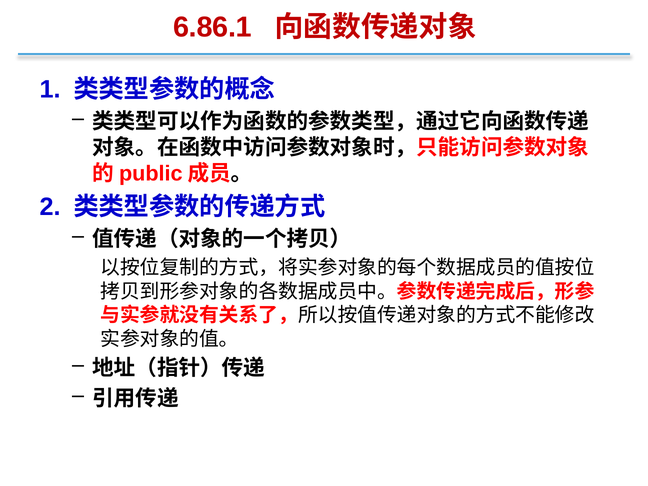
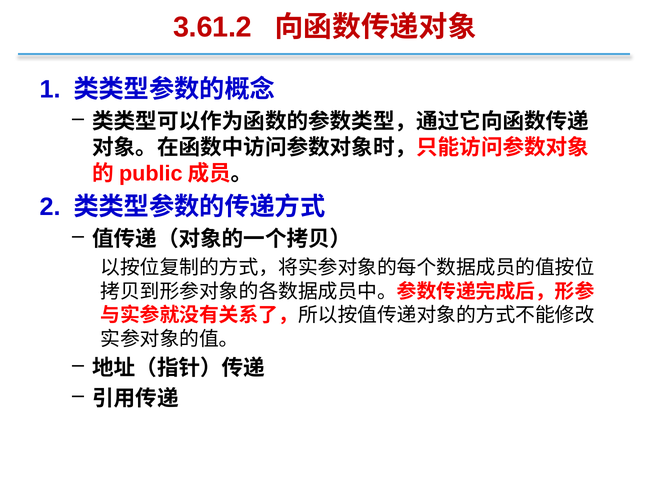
6.86.1: 6.86.1 -> 3.61.2
